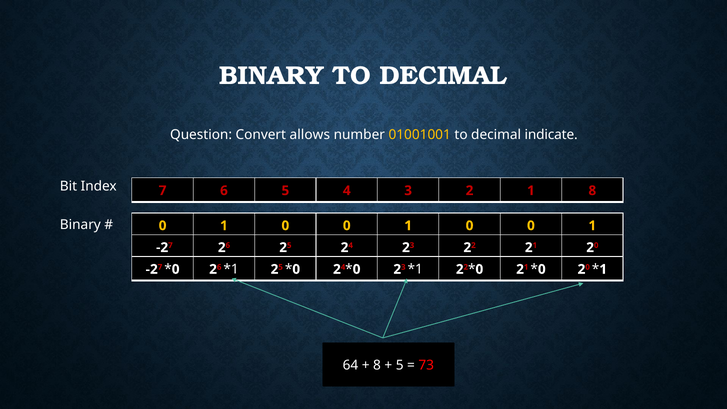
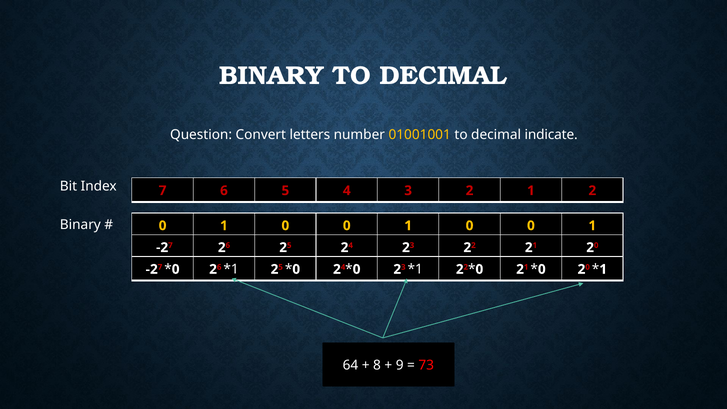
allows: allows -> letters
1 8: 8 -> 2
5 at (400, 365): 5 -> 9
